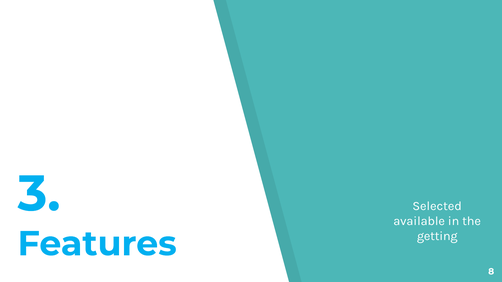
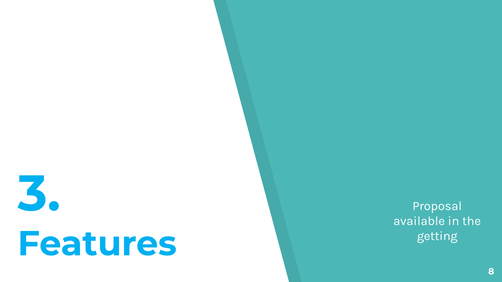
Selected: Selected -> Proposal
